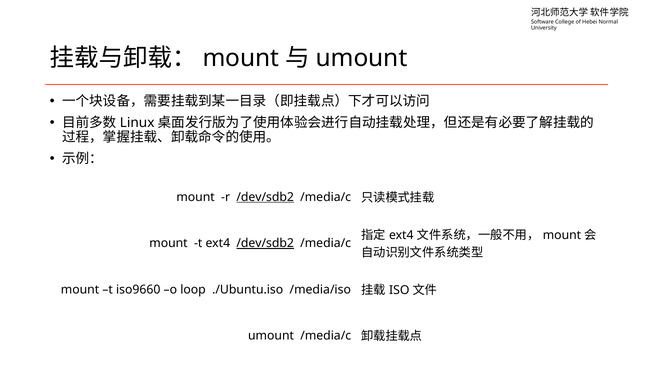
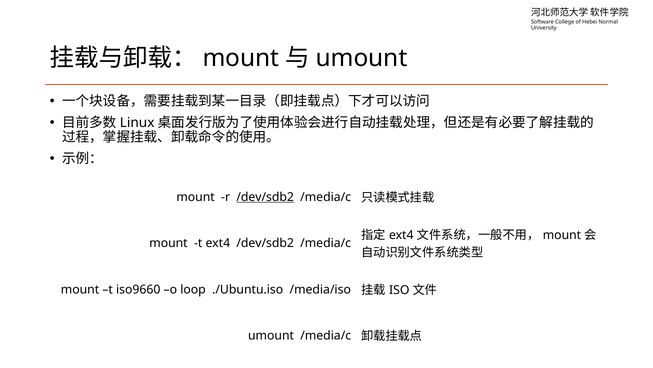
/dev/sdb2 at (265, 243) underline: present -> none
